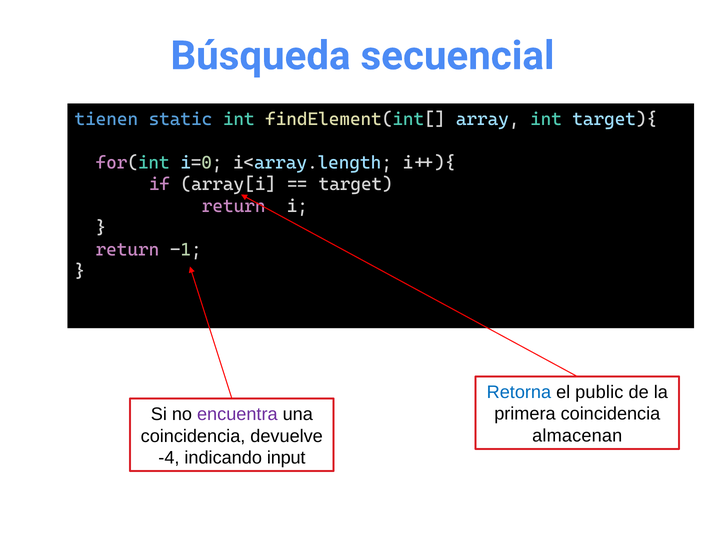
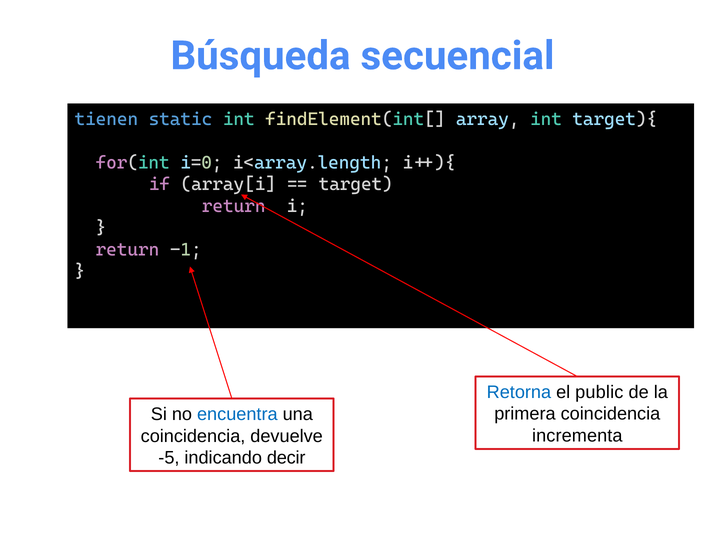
encuentra colour: purple -> blue
almacenan: almacenan -> incrementa
-4: -4 -> -5
input: input -> decir
